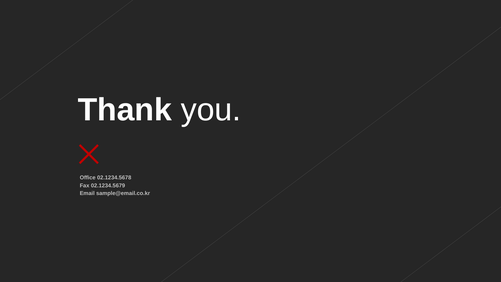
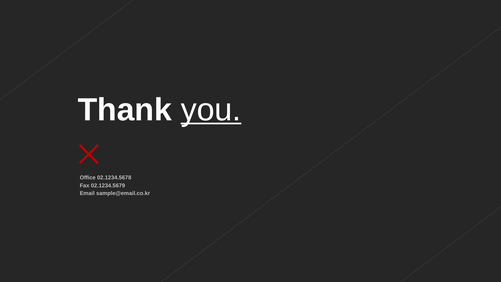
you underline: none -> present
